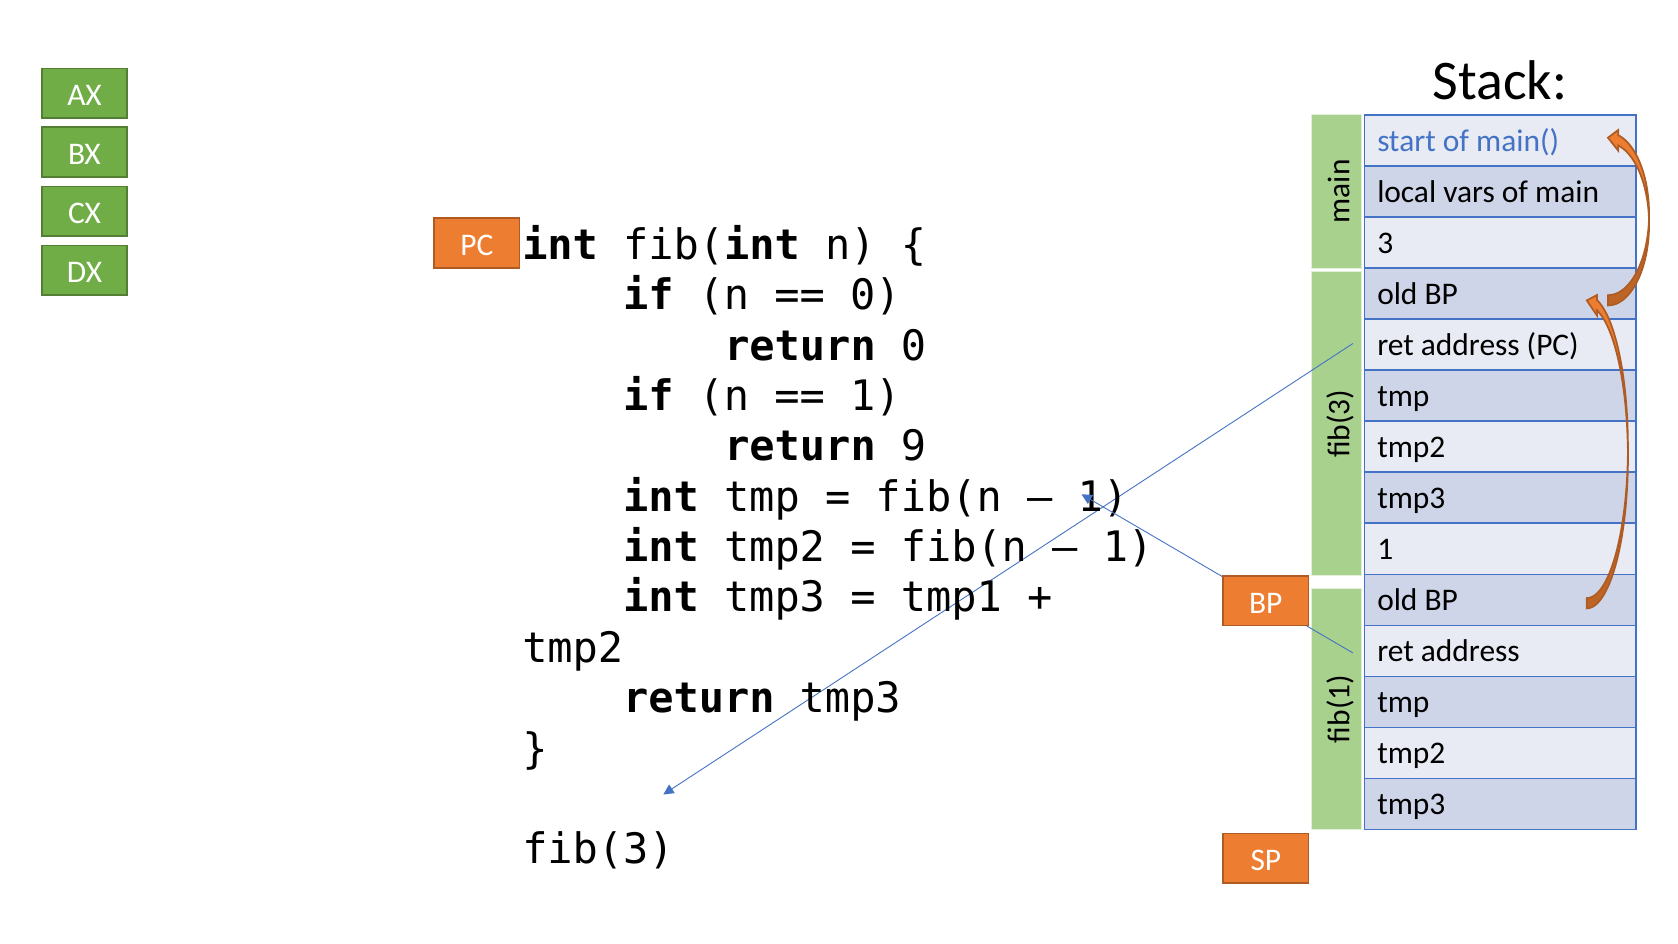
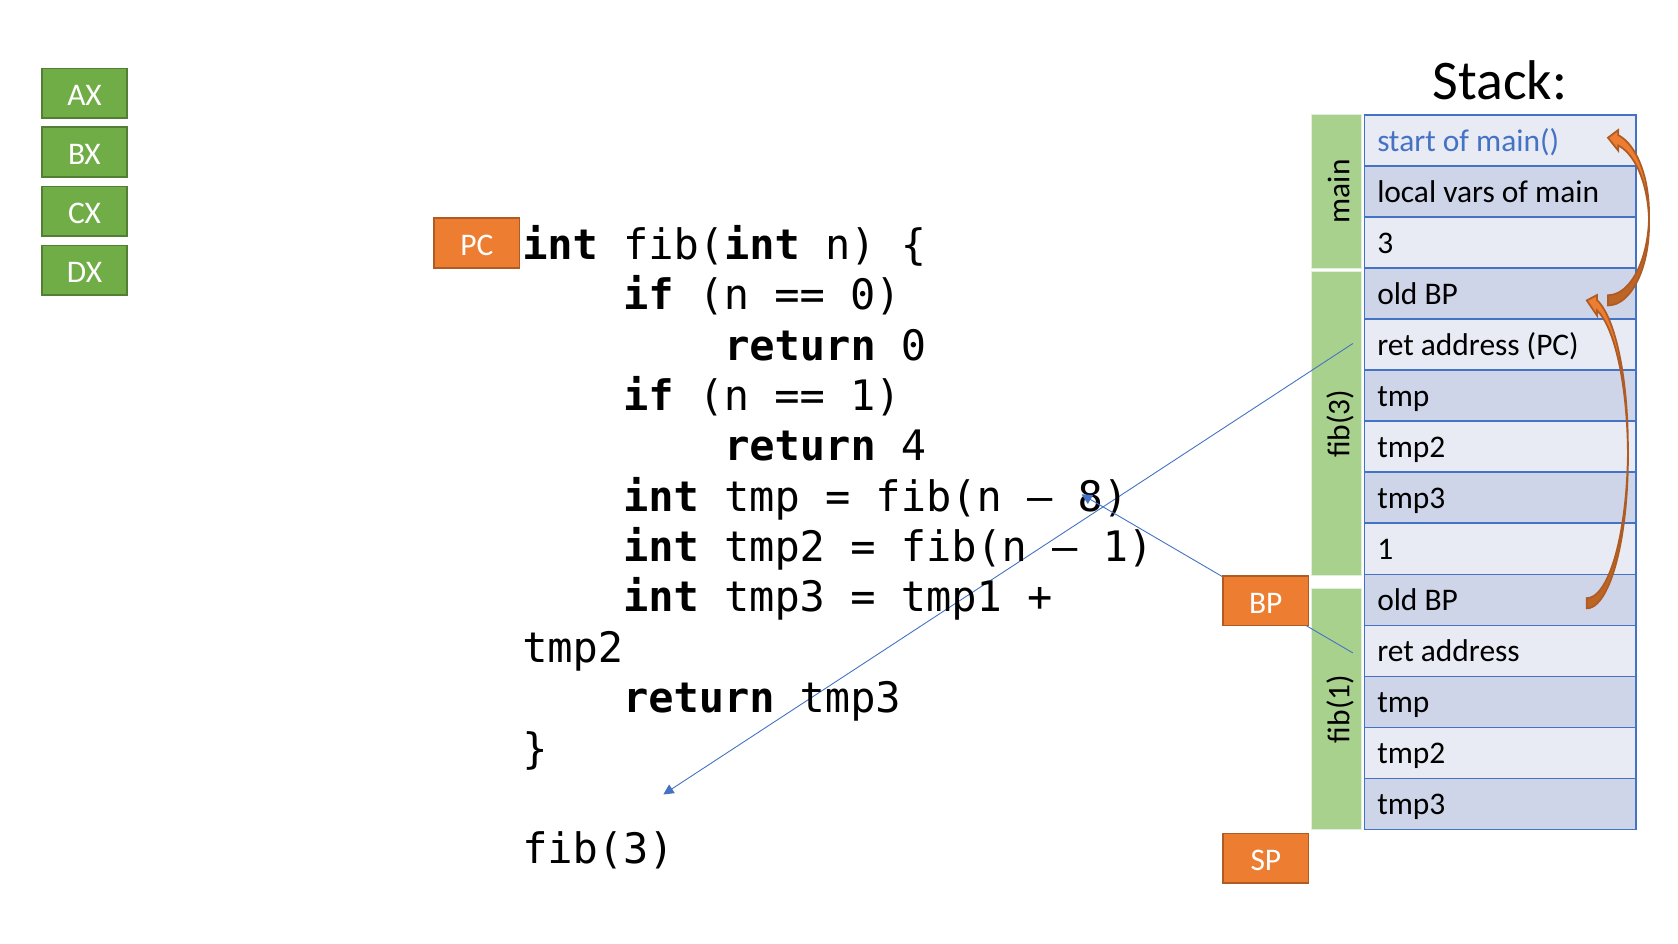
9: 9 -> 4
1 at (1103, 497): 1 -> 8
